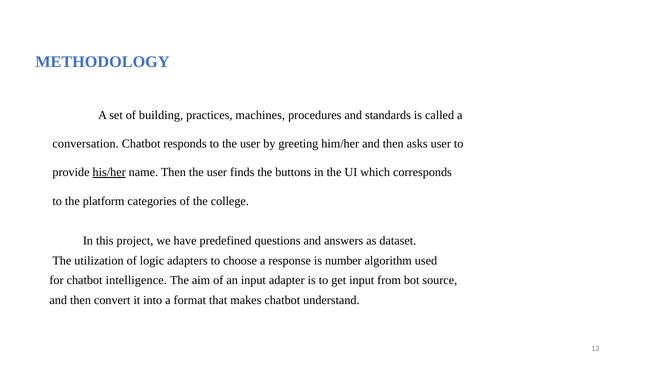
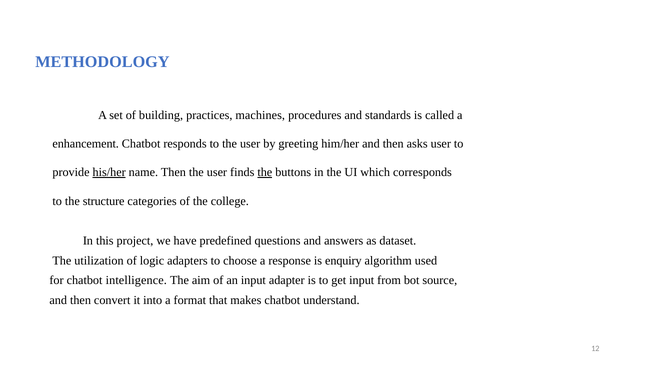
conversation: conversation -> enhancement
the at (265, 172) underline: none -> present
platform: platform -> structure
number: number -> enquiry
